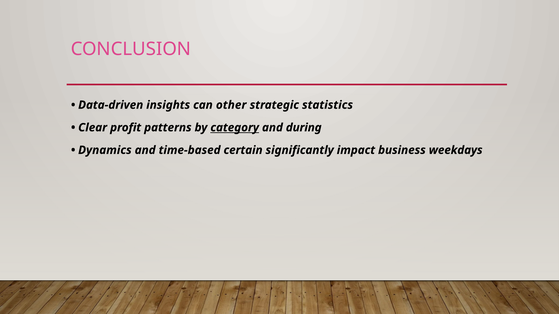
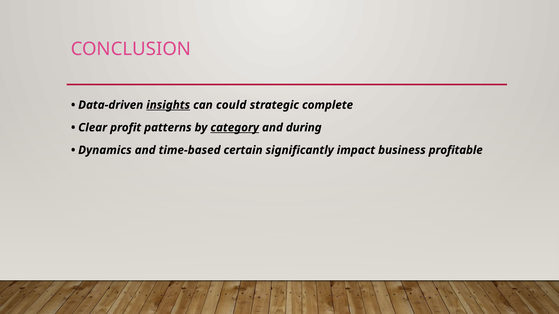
insights underline: none -> present
other: other -> could
statistics: statistics -> complete
weekdays: weekdays -> profitable
